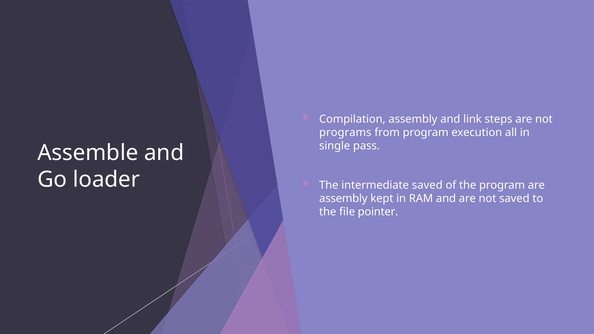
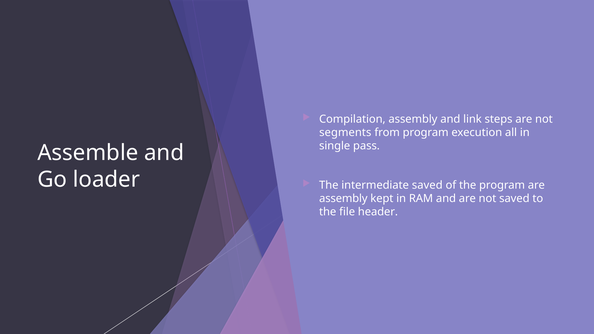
programs: programs -> segments
pointer: pointer -> header
